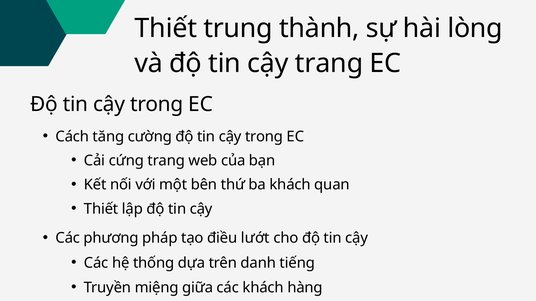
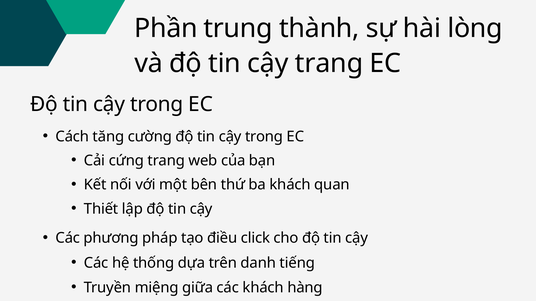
Thiết at (166, 29): Thiết -> Phần
lướt: lướt -> click
